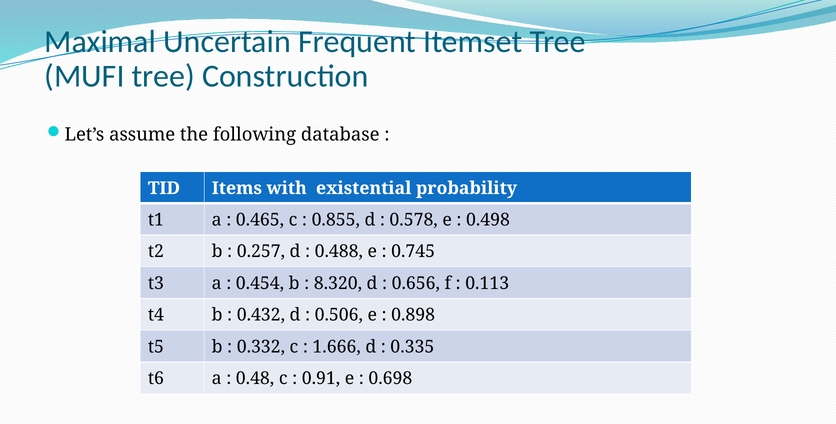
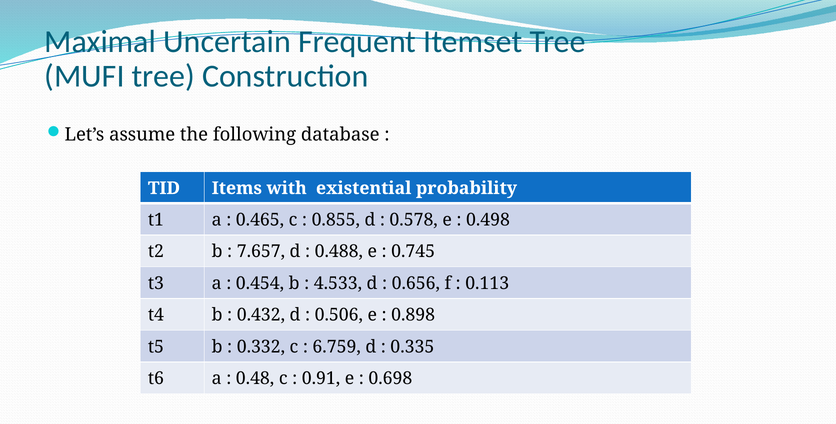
0.257: 0.257 -> 7.657
8.320: 8.320 -> 4.533
1.666: 1.666 -> 6.759
